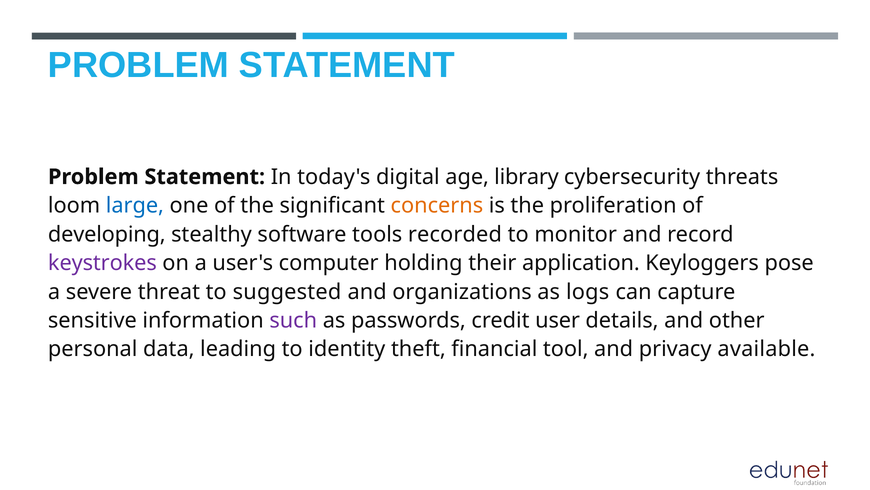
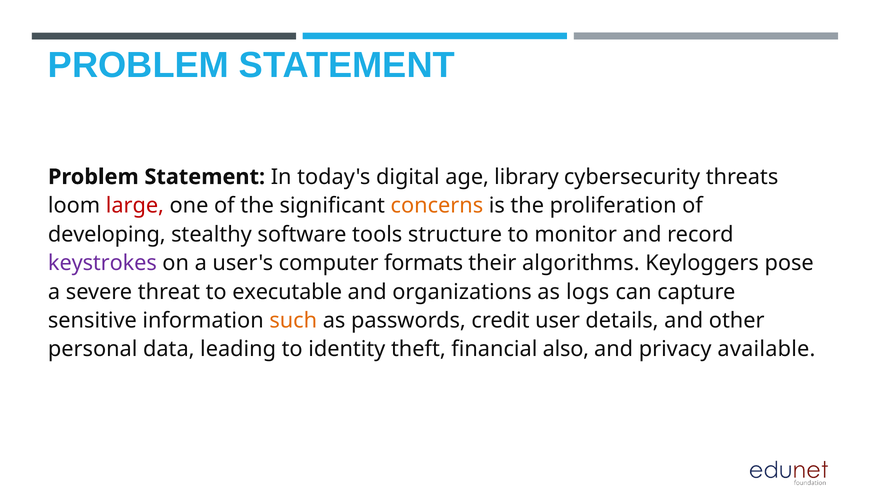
large colour: blue -> red
recorded: recorded -> structure
holding: holding -> formats
application: application -> algorithms
suggested: suggested -> executable
such colour: purple -> orange
tool: tool -> also
